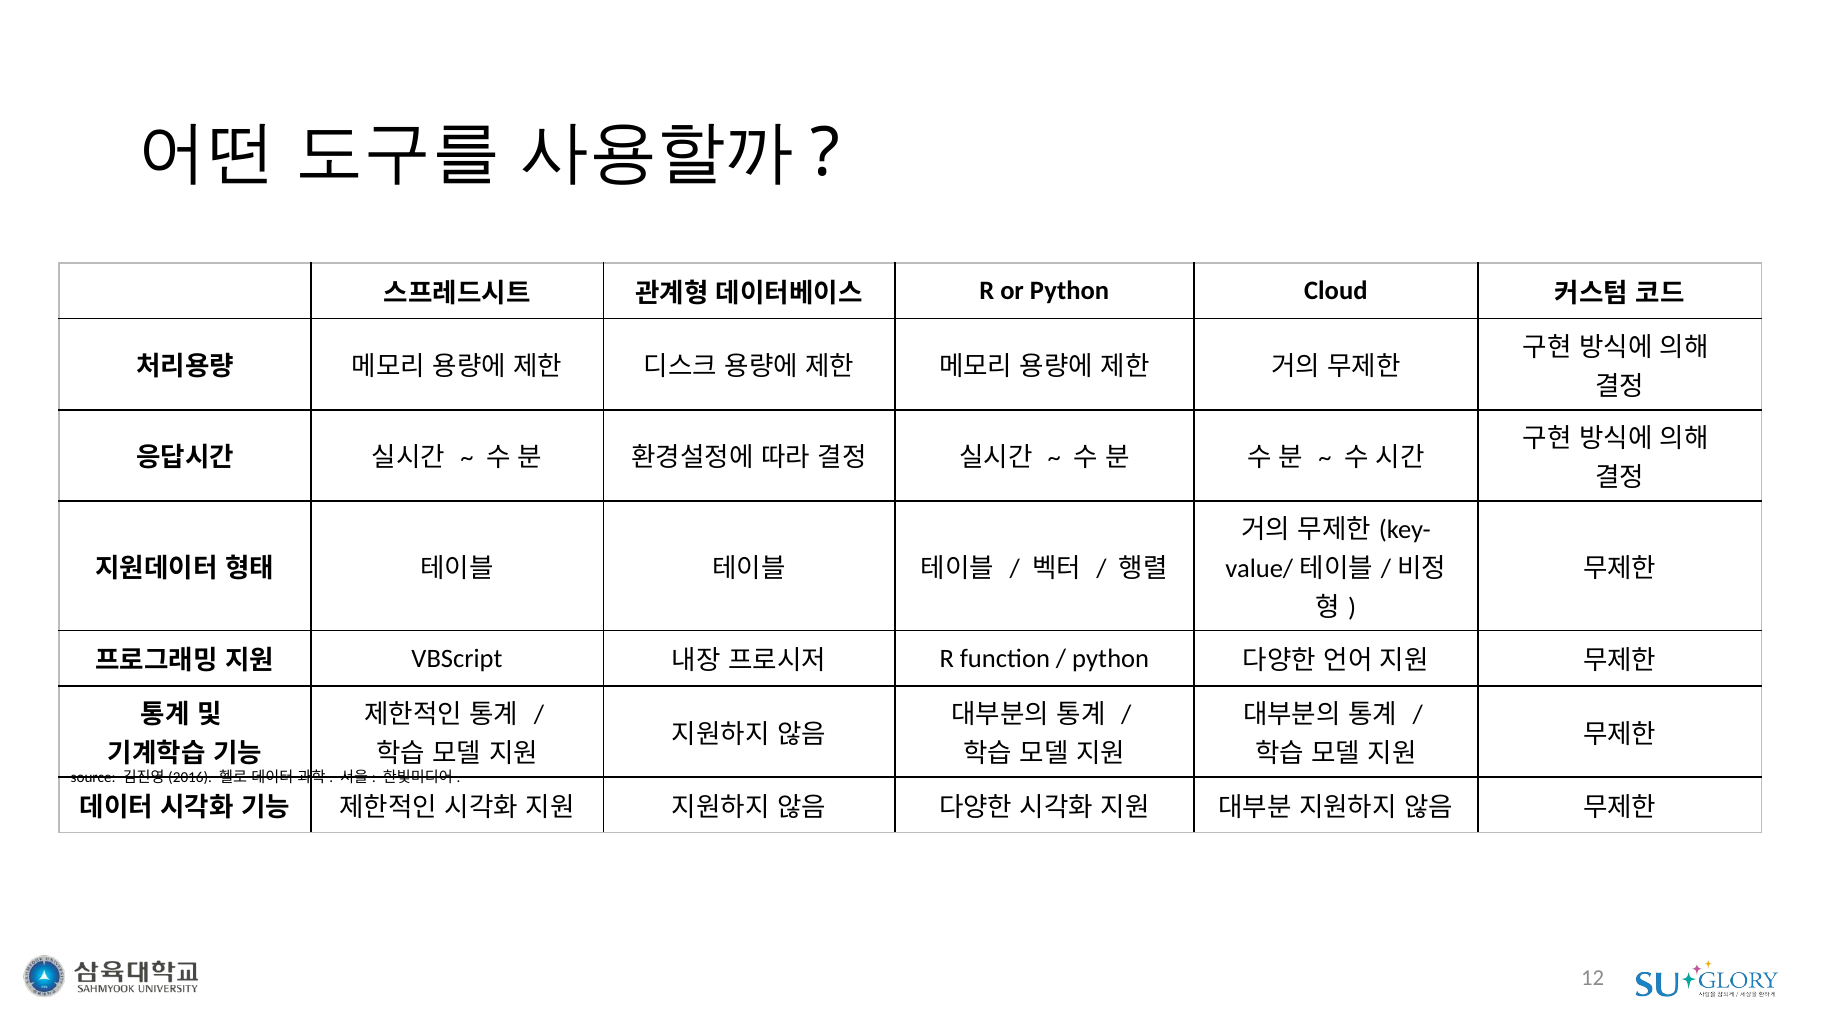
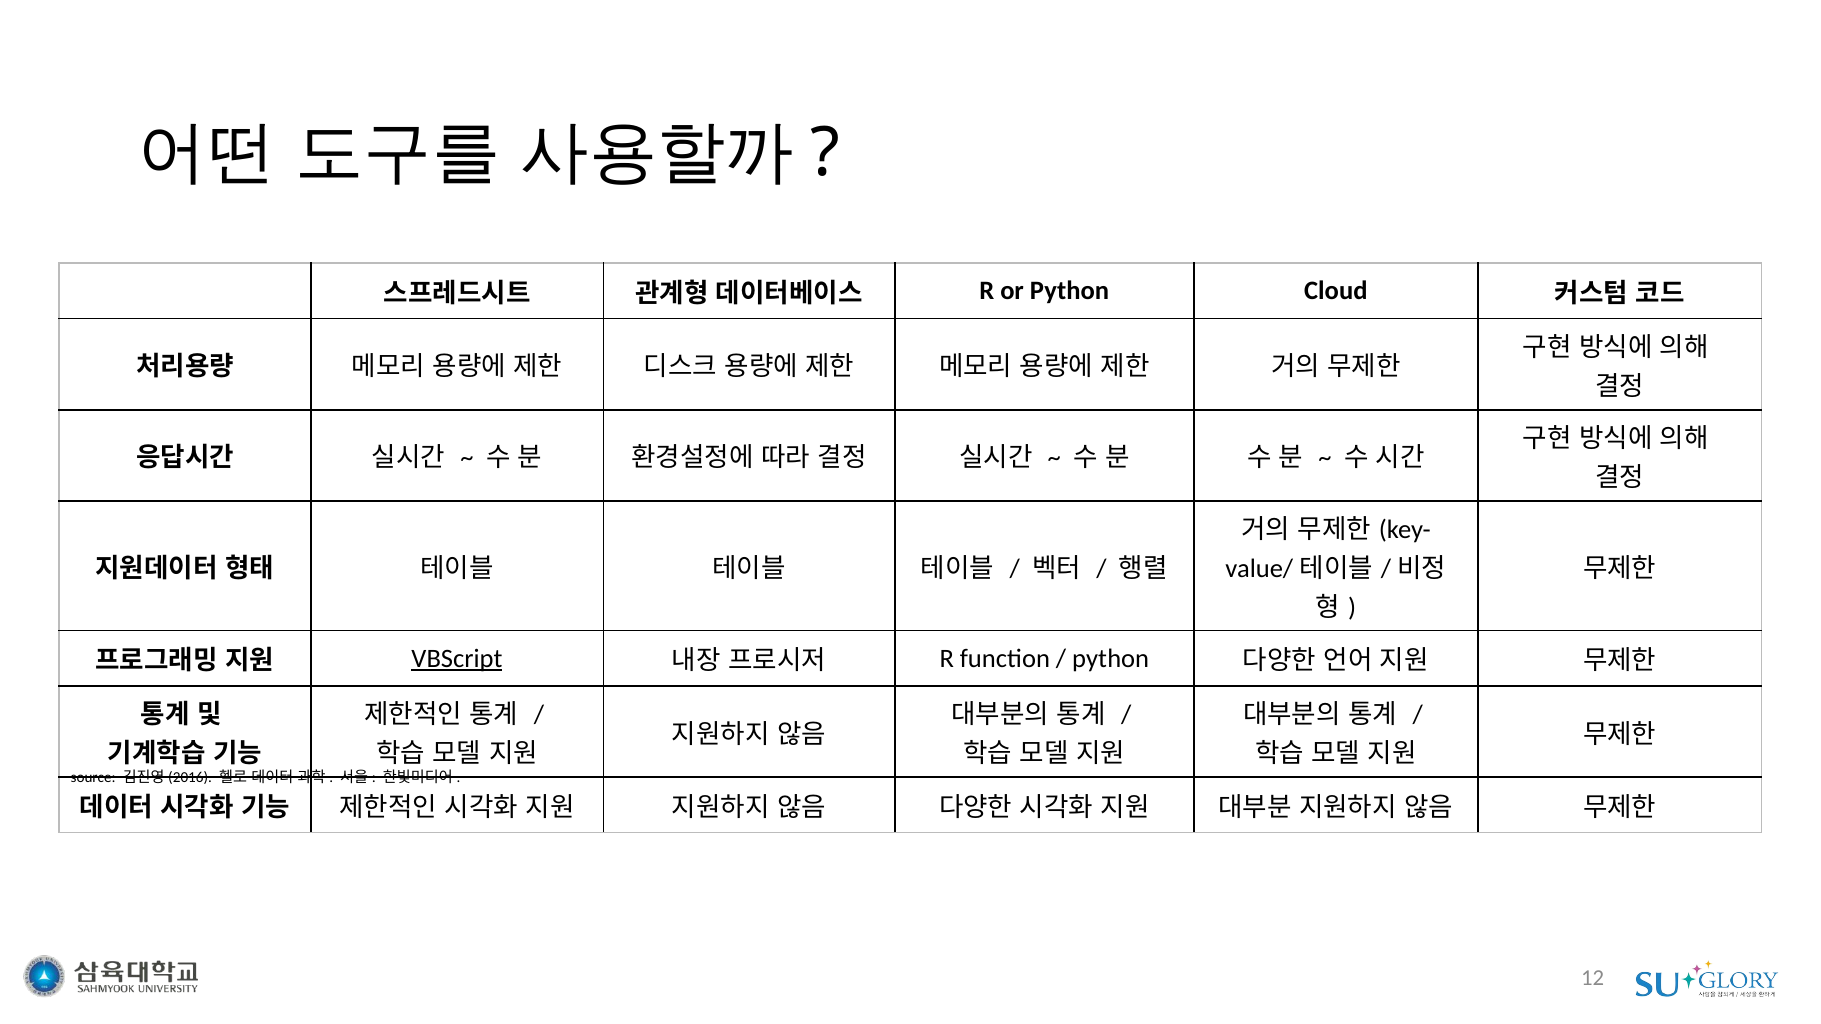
VBScript underline: none -> present
